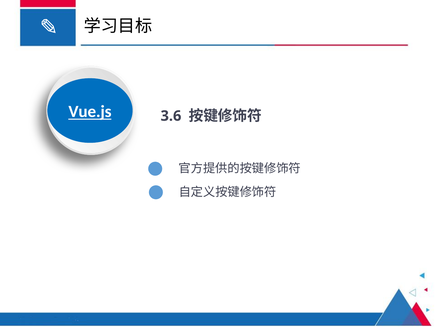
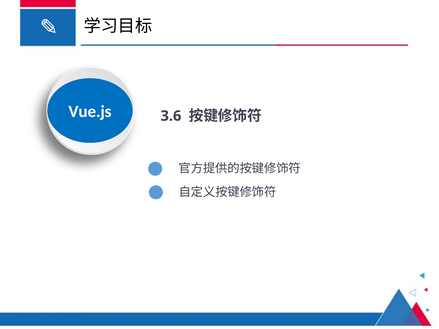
Vue.js underline: present -> none
